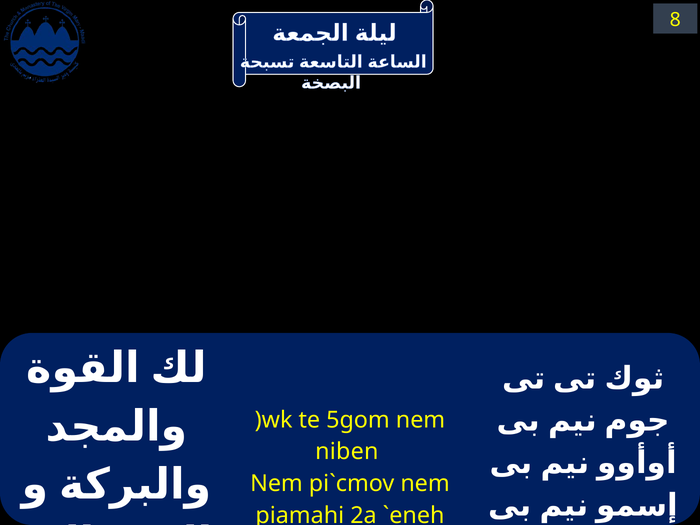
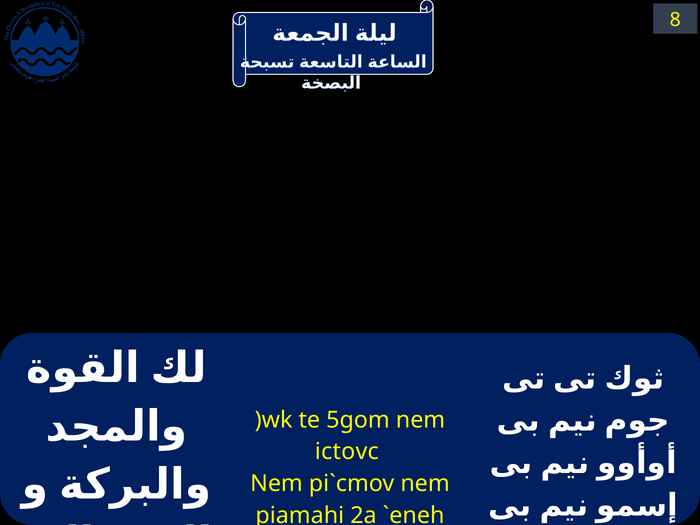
niben: niben -> ictovc
